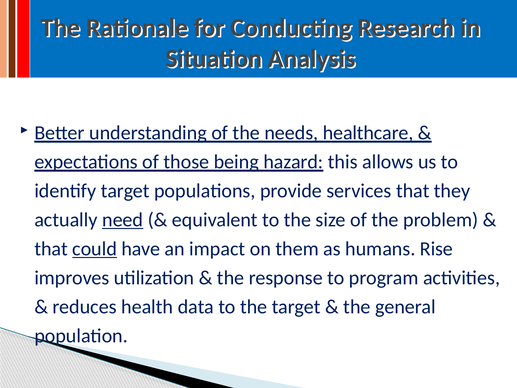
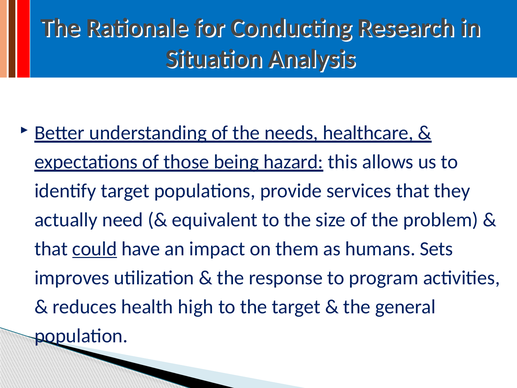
need underline: present -> none
Rise: Rise -> Sets
data: data -> high
